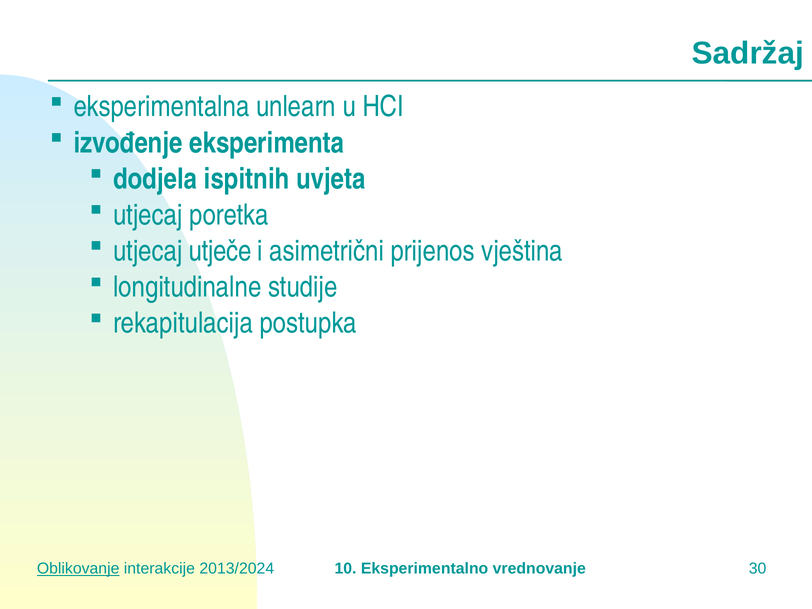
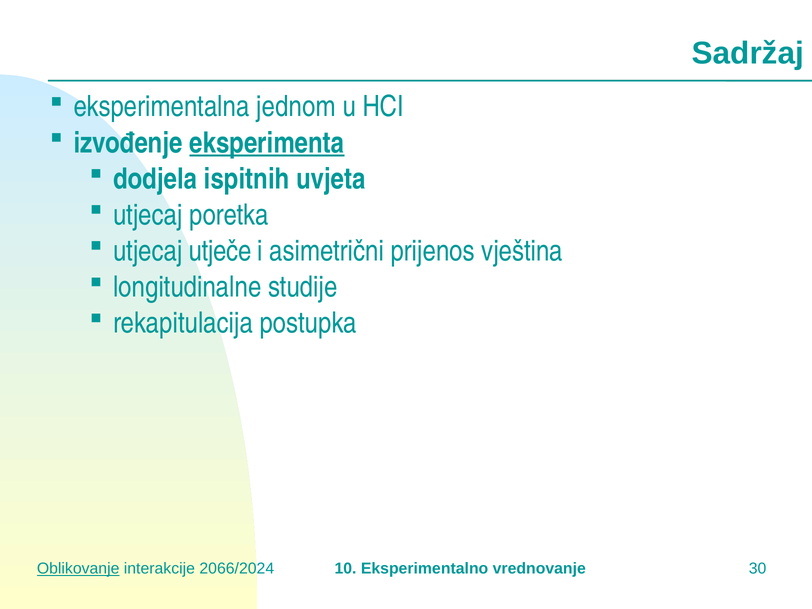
unlearn: unlearn -> jednom
eksperimenta underline: none -> present
2013/2024: 2013/2024 -> 2066/2024
